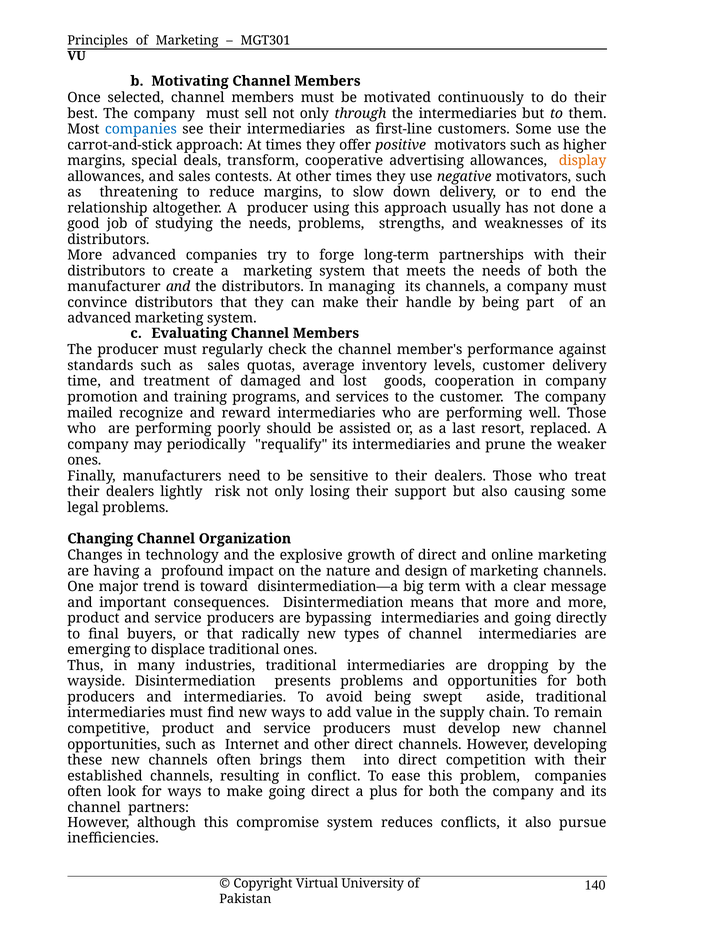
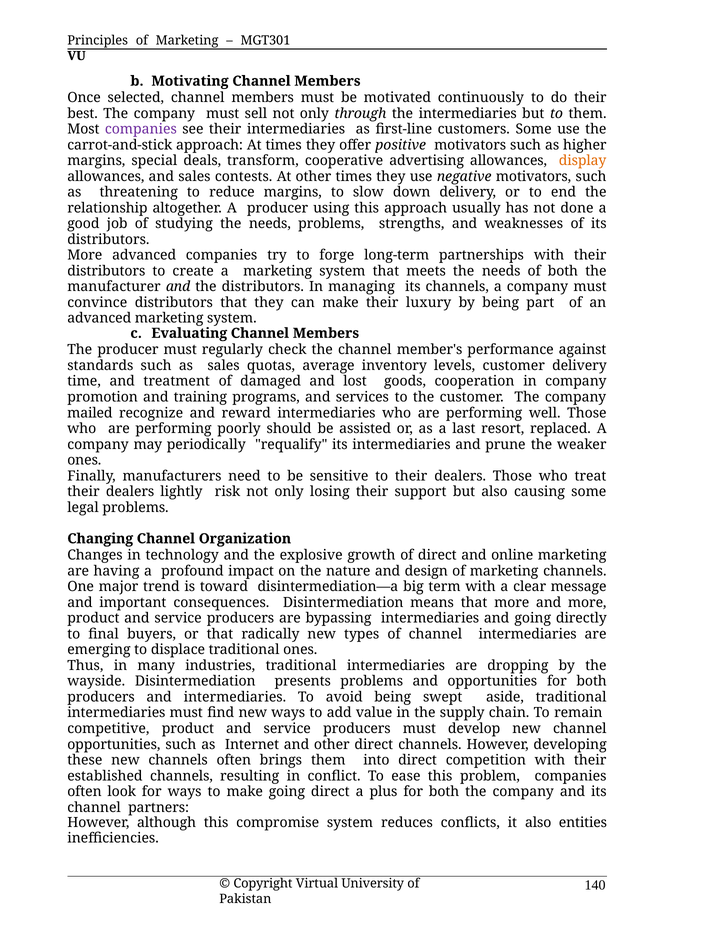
companies at (141, 129) colour: blue -> purple
handle: handle -> luxury
pursue: pursue -> entities
